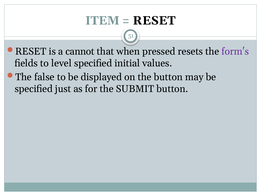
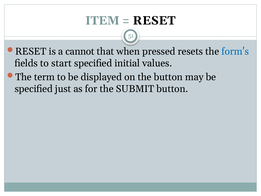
form's colour: purple -> blue
level: level -> start
false: false -> term
